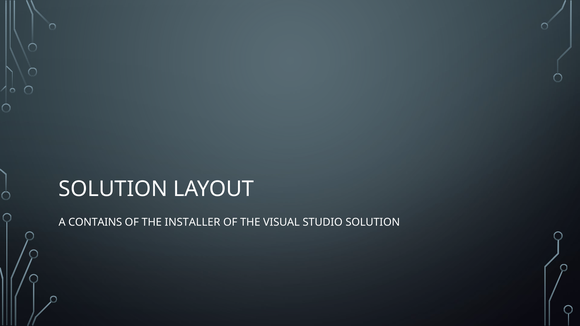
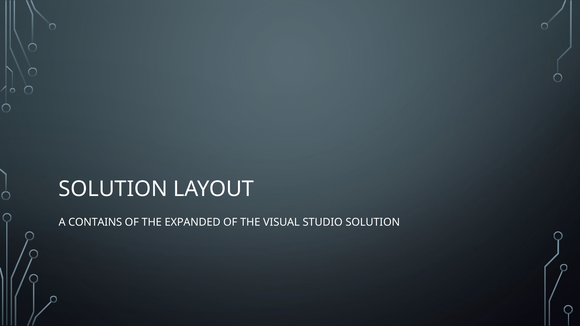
INSTALLER: INSTALLER -> EXPANDED
